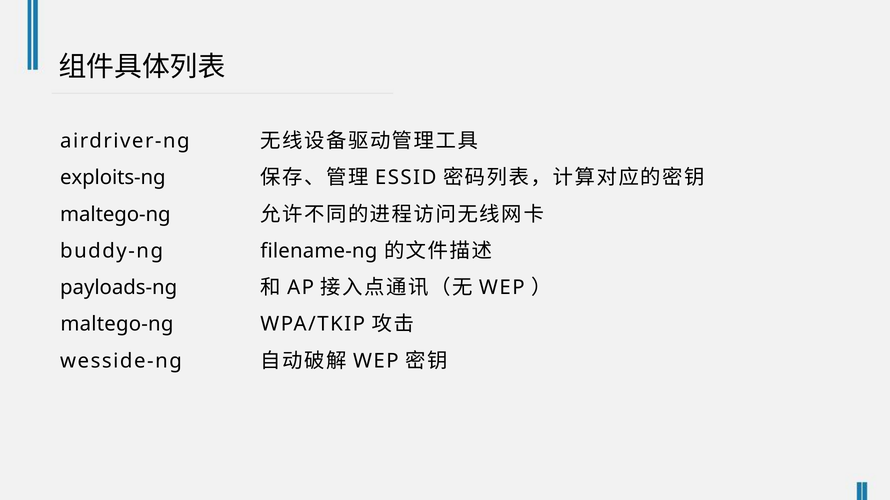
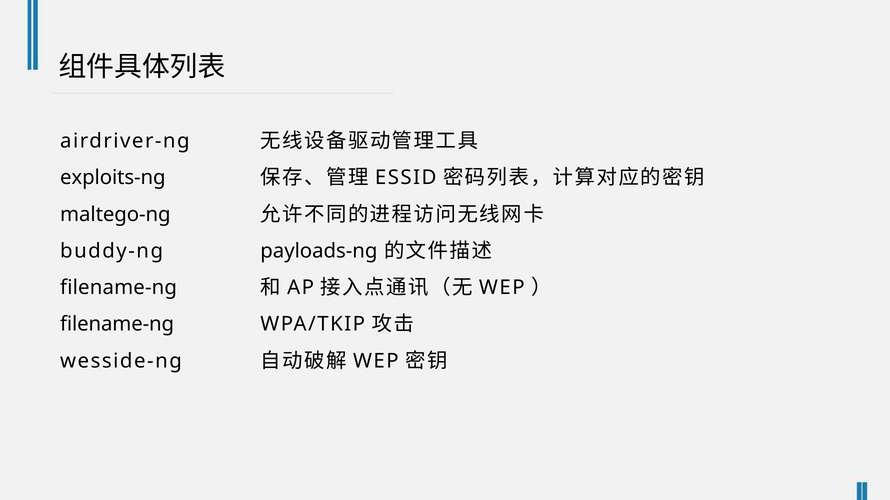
filename-ng: filename-ng -> payloads-ng
payloads-ng at (119, 288): payloads-ng -> filename-ng
maltego-ng at (117, 325): maltego-ng -> filename-ng
